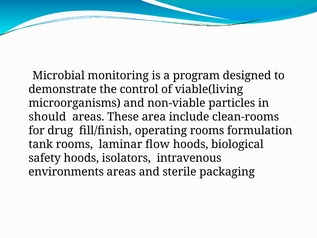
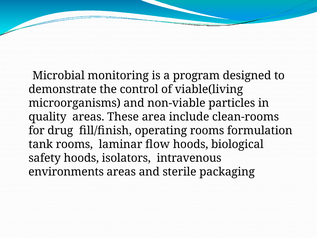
should: should -> quality
